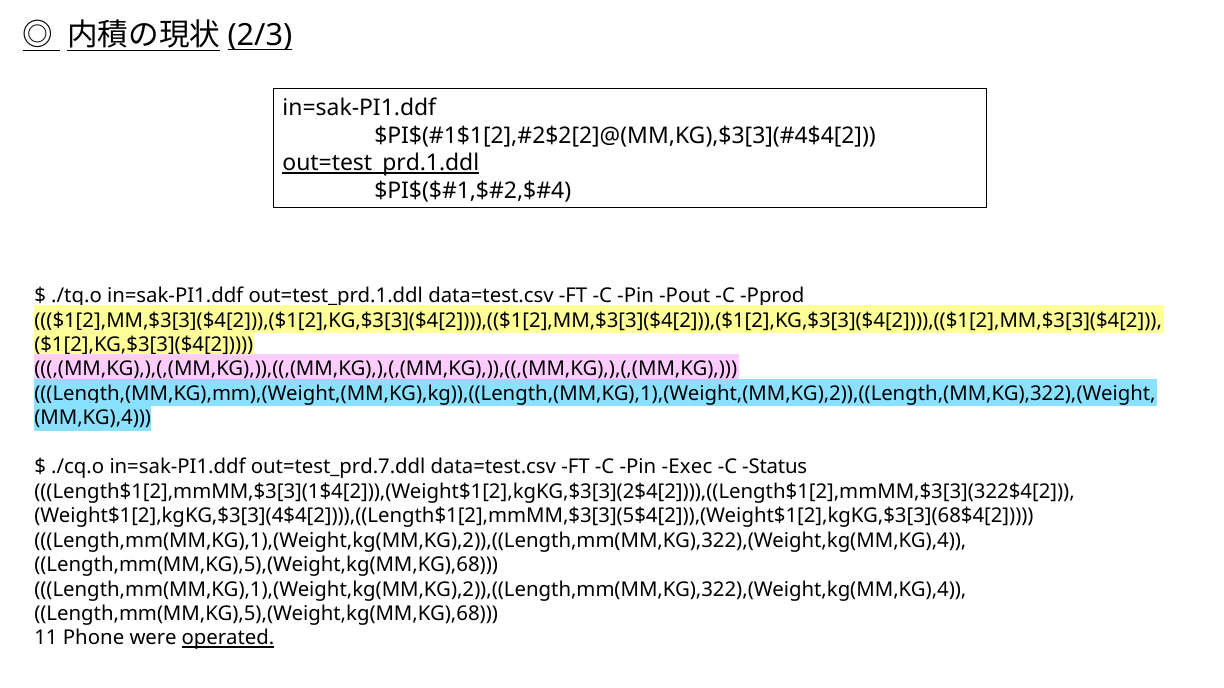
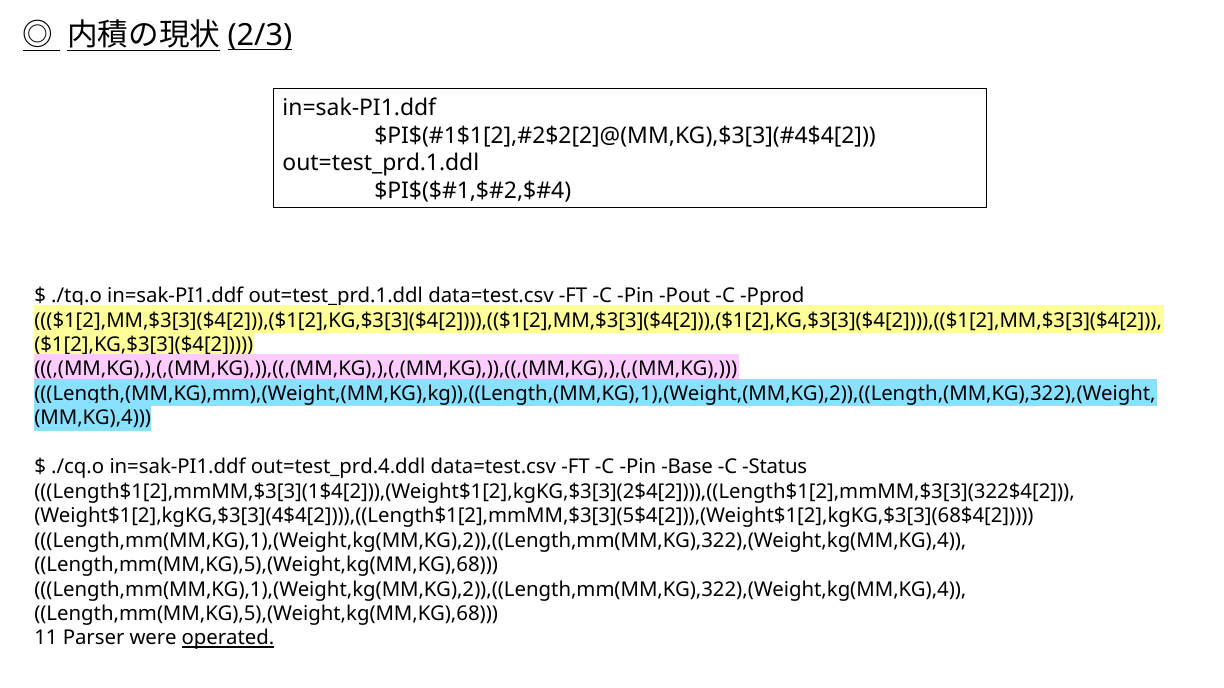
out=test_prd.1.ddl at (381, 163) underline: present -> none
out=test_prd.7.ddl: out=test_prd.7.ddl -> out=test_prd.4.ddl
Exec: Exec -> Base
Phone: Phone -> Parser
